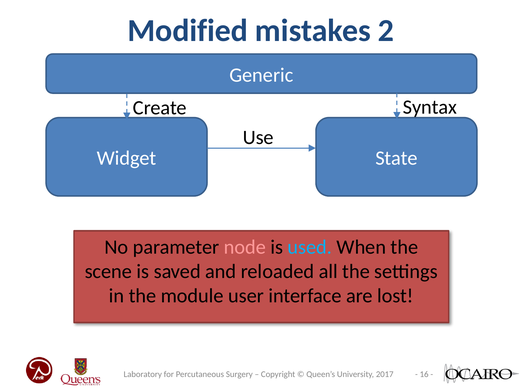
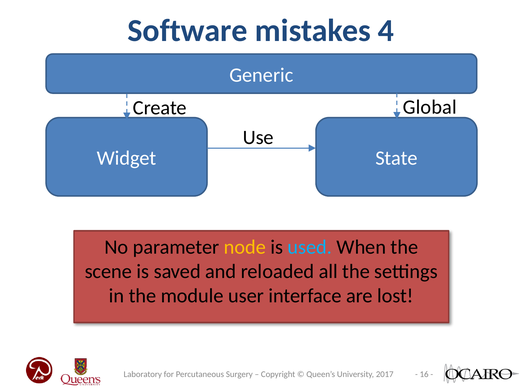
Modified: Modified -> Software
2: 2 -> 4
Syntax: Syntax -> Global
node colour: pink -> yellow
